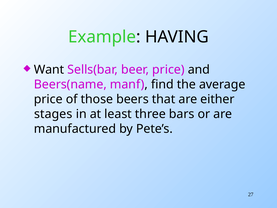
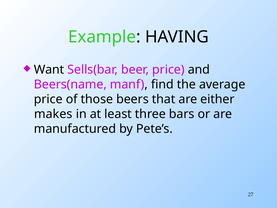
stages: stages -> makes
